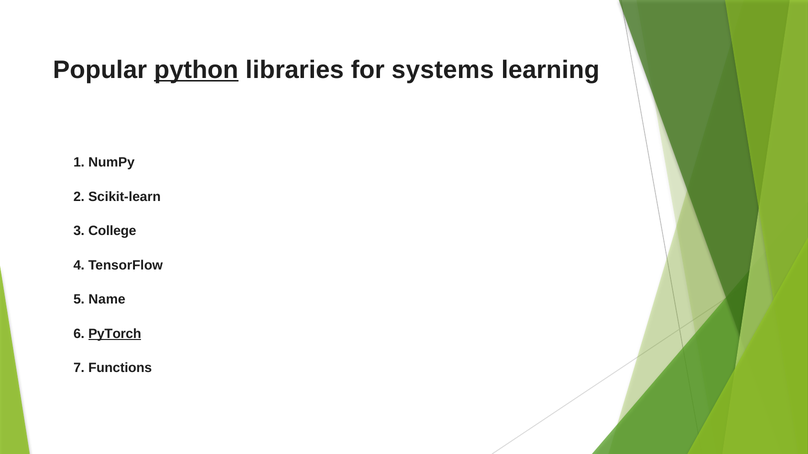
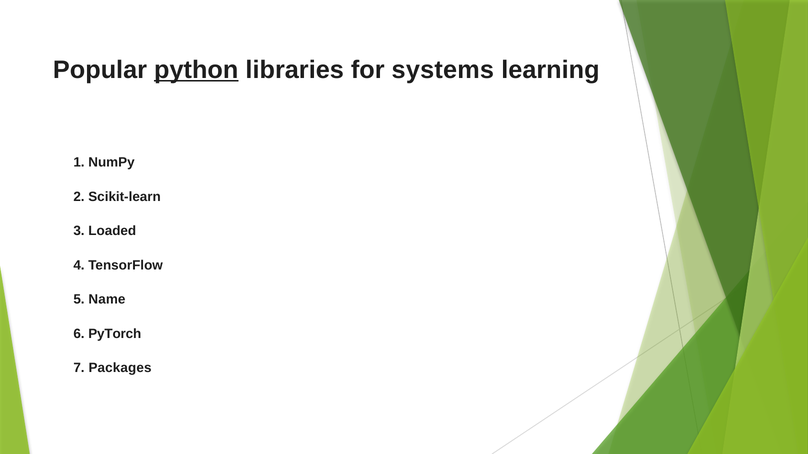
College: College -> Loaded
PyTorch underline: present -> none
Functions: Functions -> Packages
